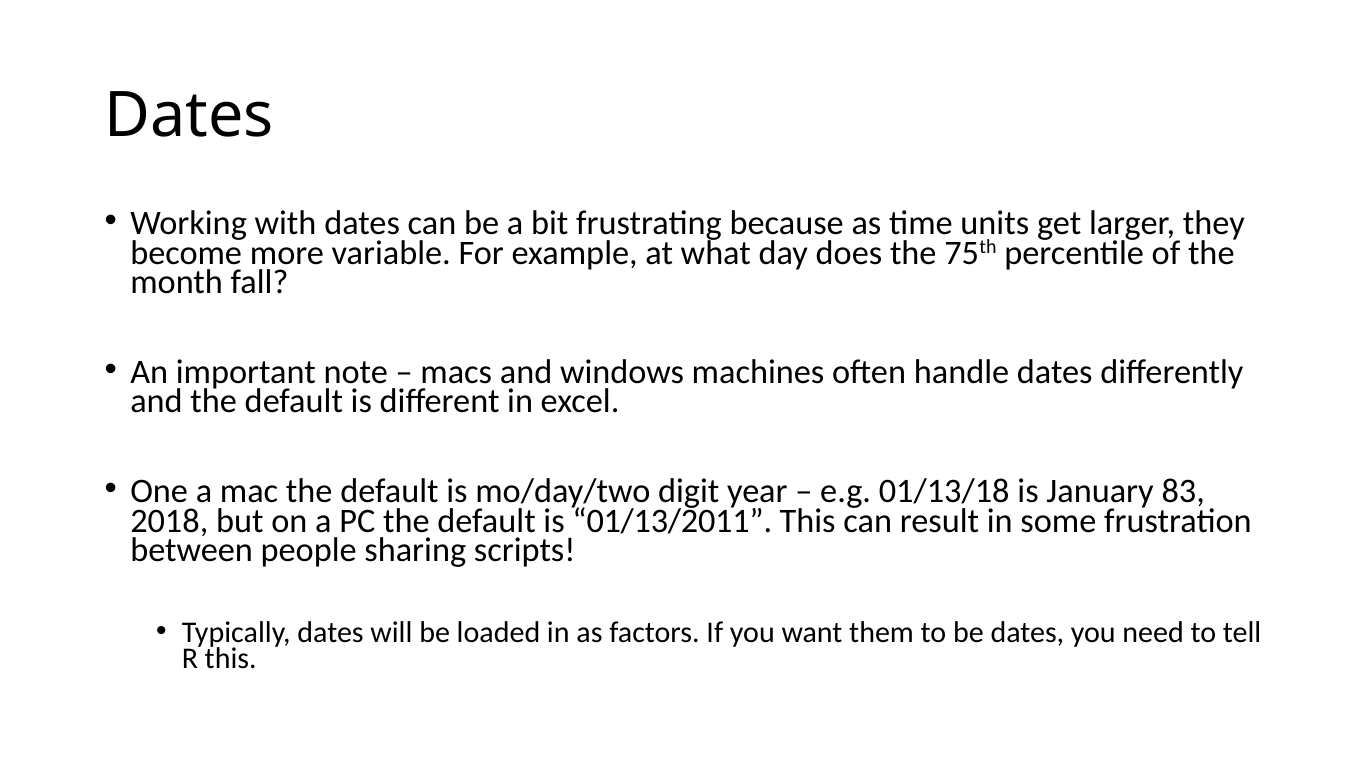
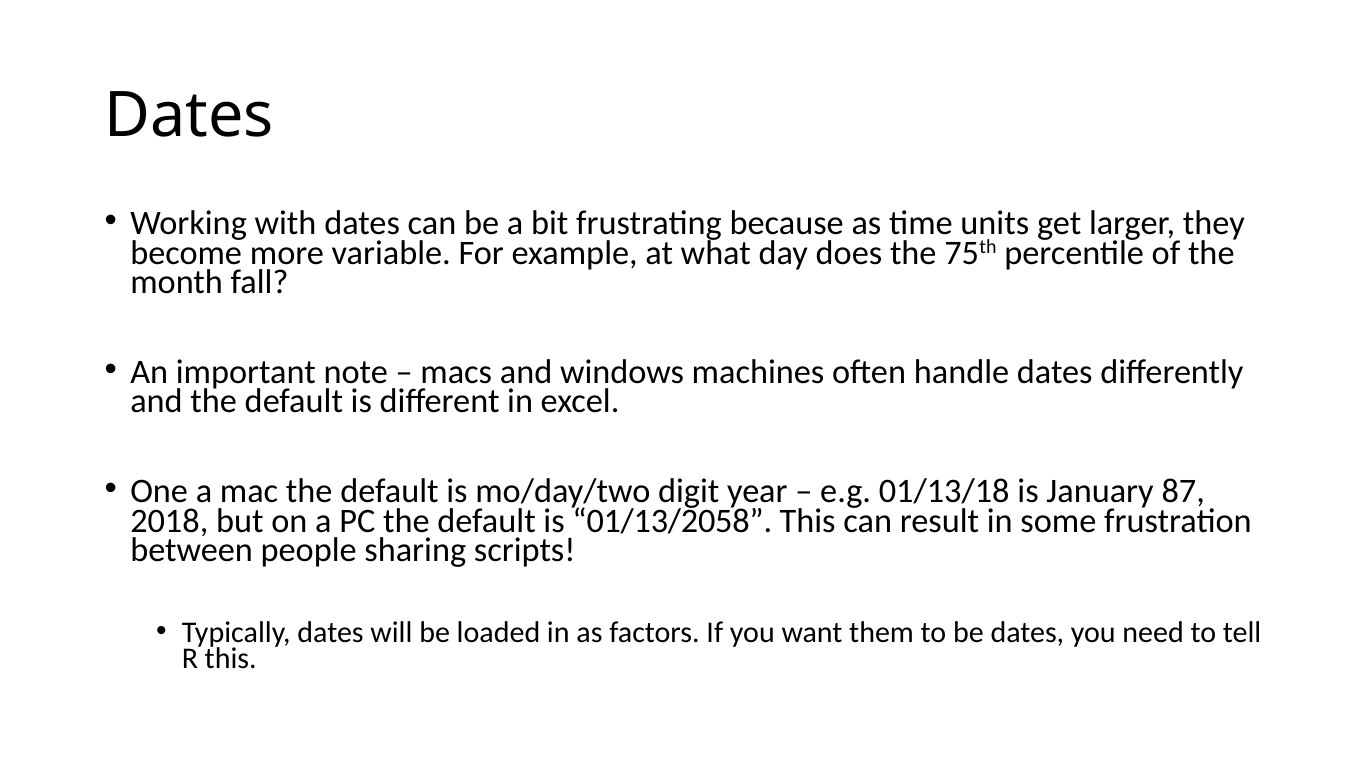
83: 83 -> 87
01/13/2011: 01/13/2011 -> 01/13/2058
